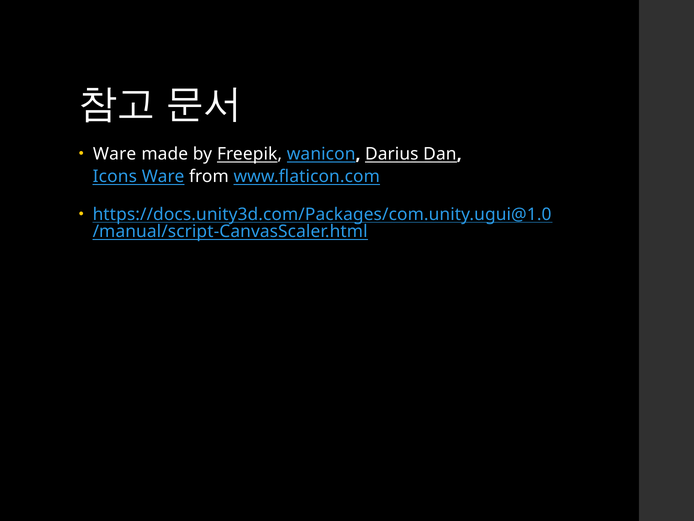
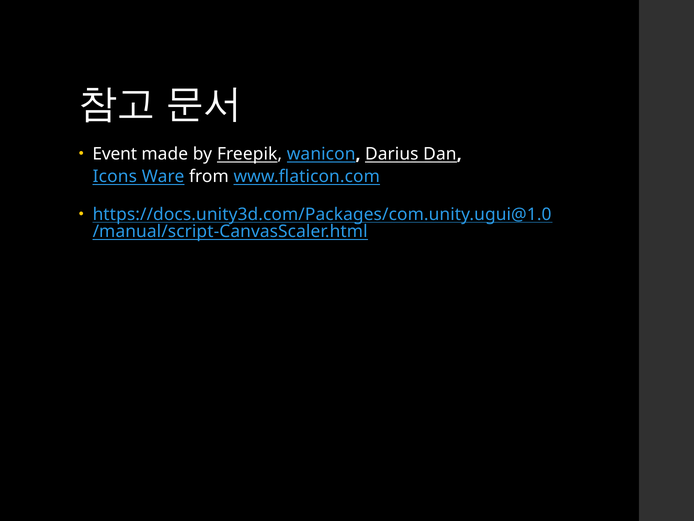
Ware at (115, 154): Ware -> Event
